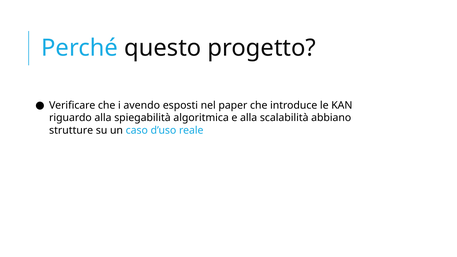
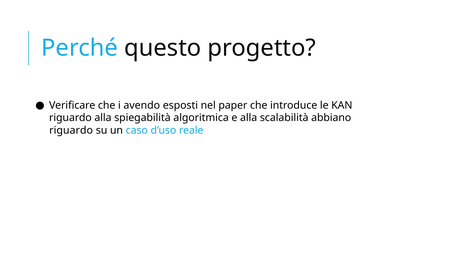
strutture at (71, 130): strutture -> riguardo
